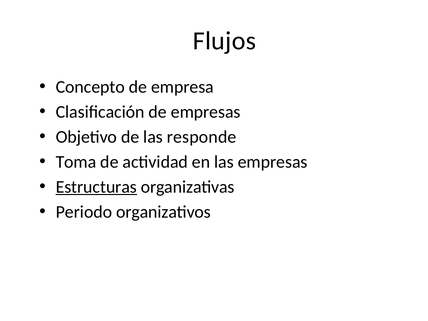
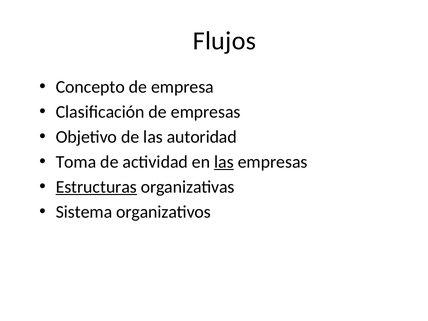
responde: responde -> autoridad
las at (224, 162) underline: none -> present
Periodo: Periodo -> Sistema
